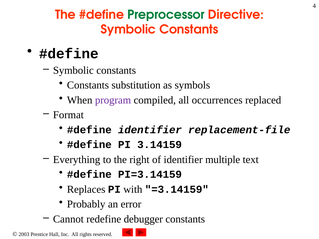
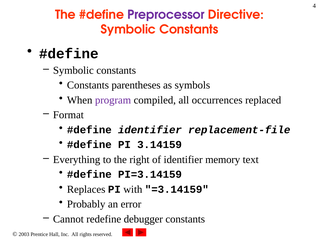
Preprocessor colour: green -> purple
substitution: substitution -> parentheses
multiple: multiple -> memory
